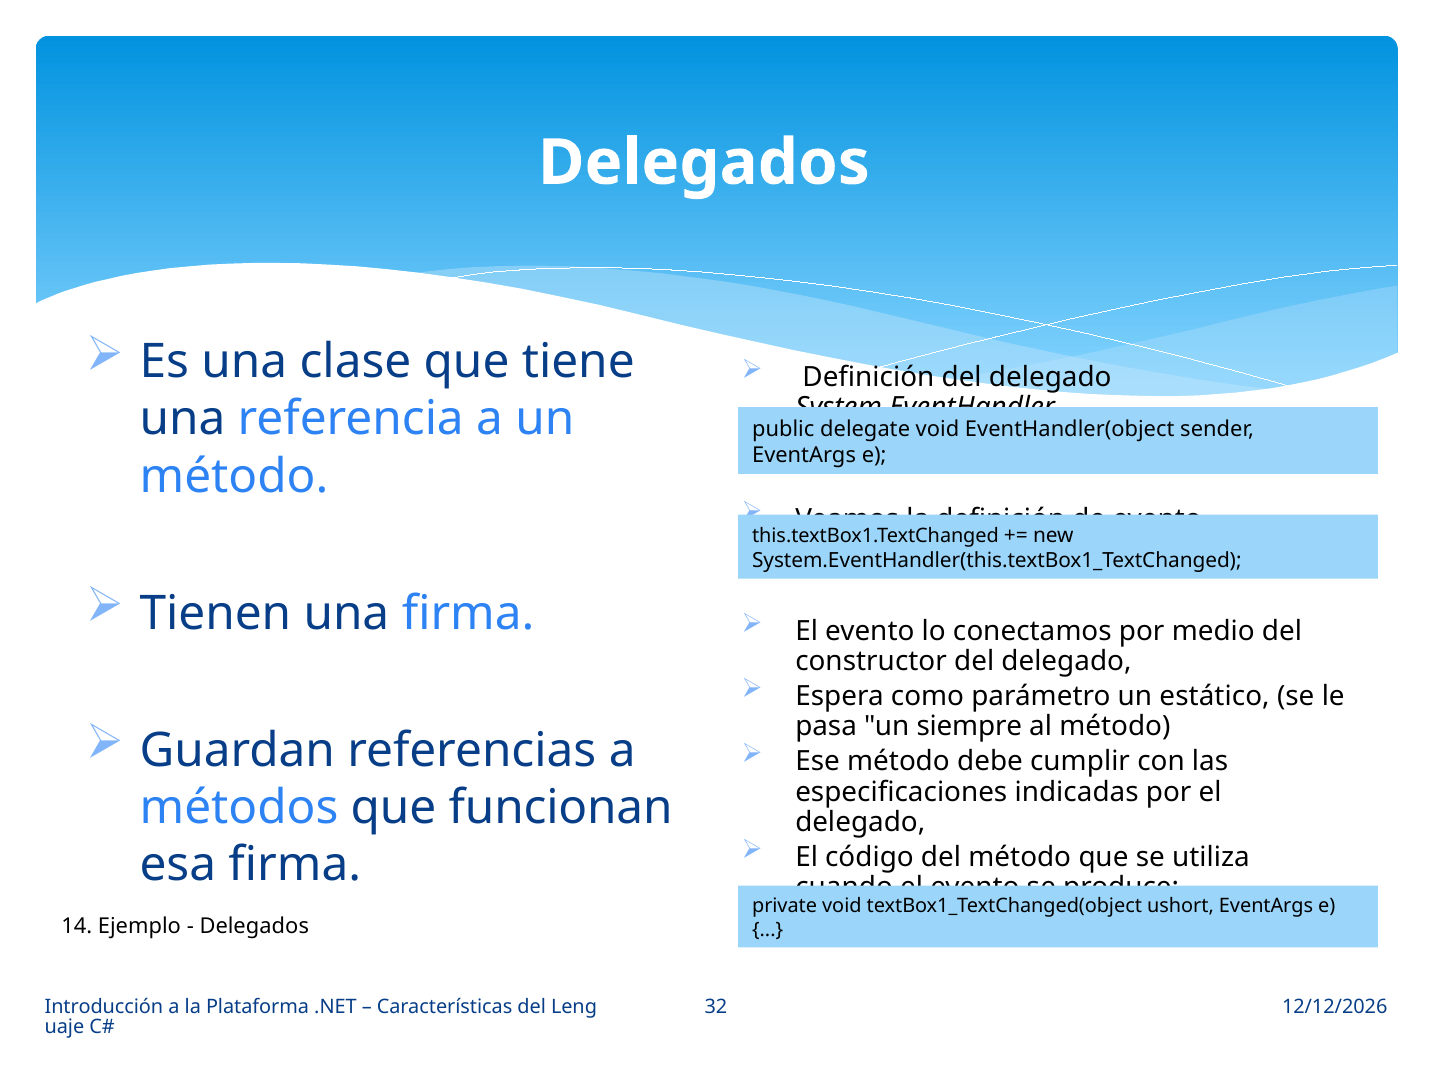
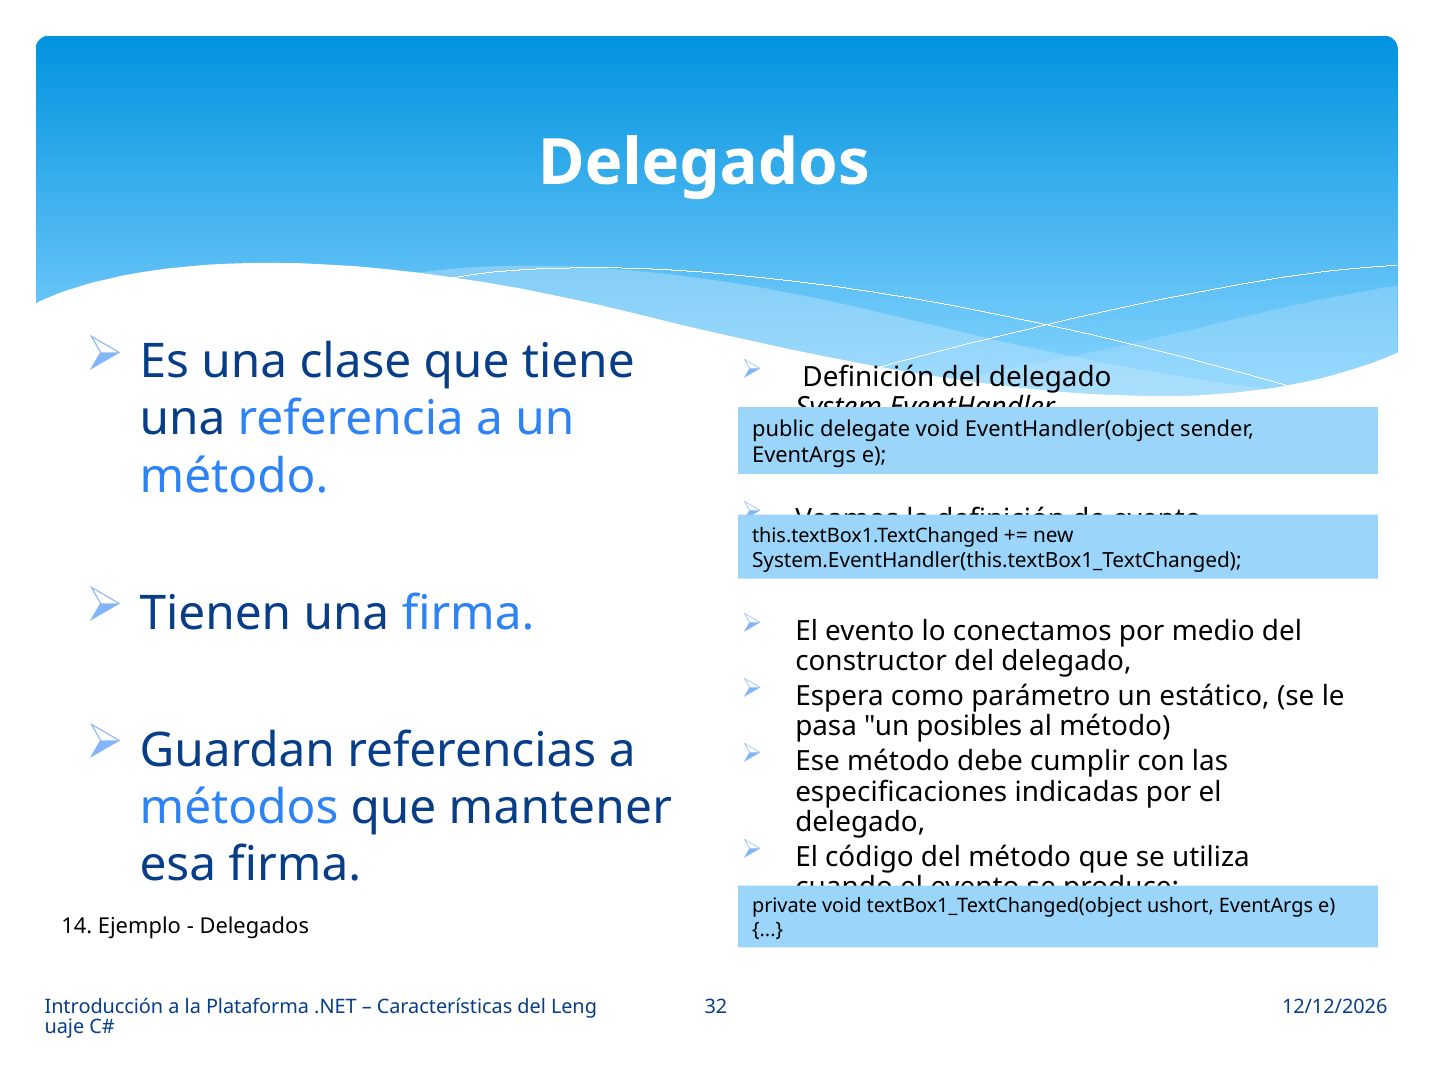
siempre: siempre -> posibles
funcionan: funcionan -> mantener
